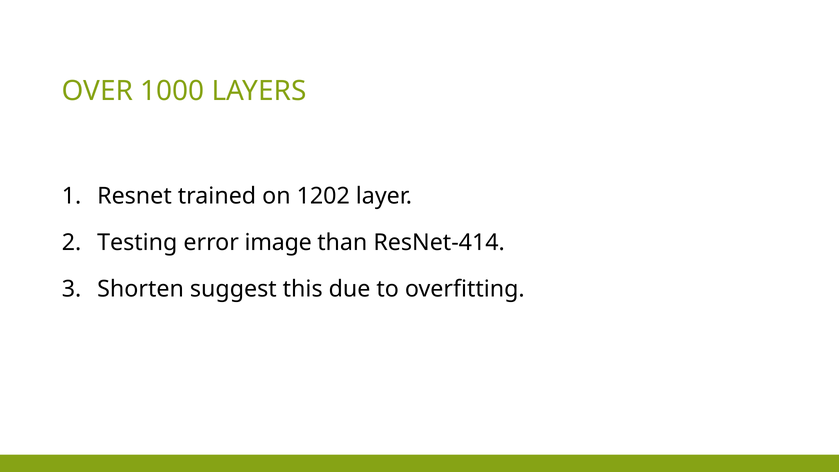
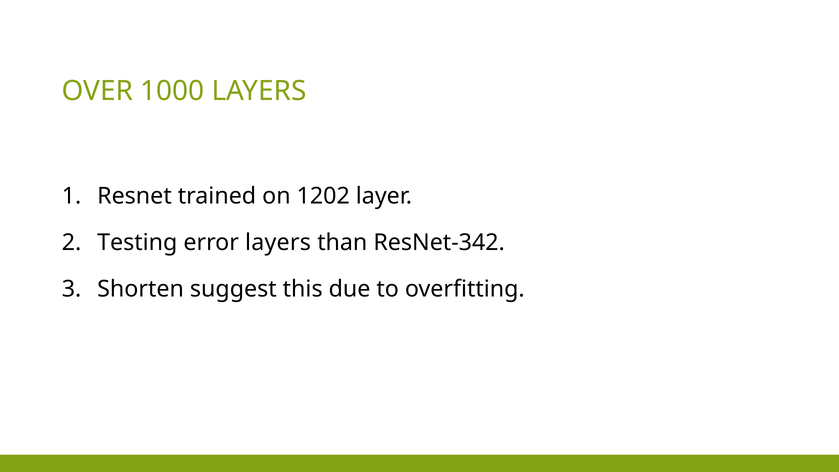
error image: image -> layers
ResNet-414: ResNet-414 -> ResNet-342
